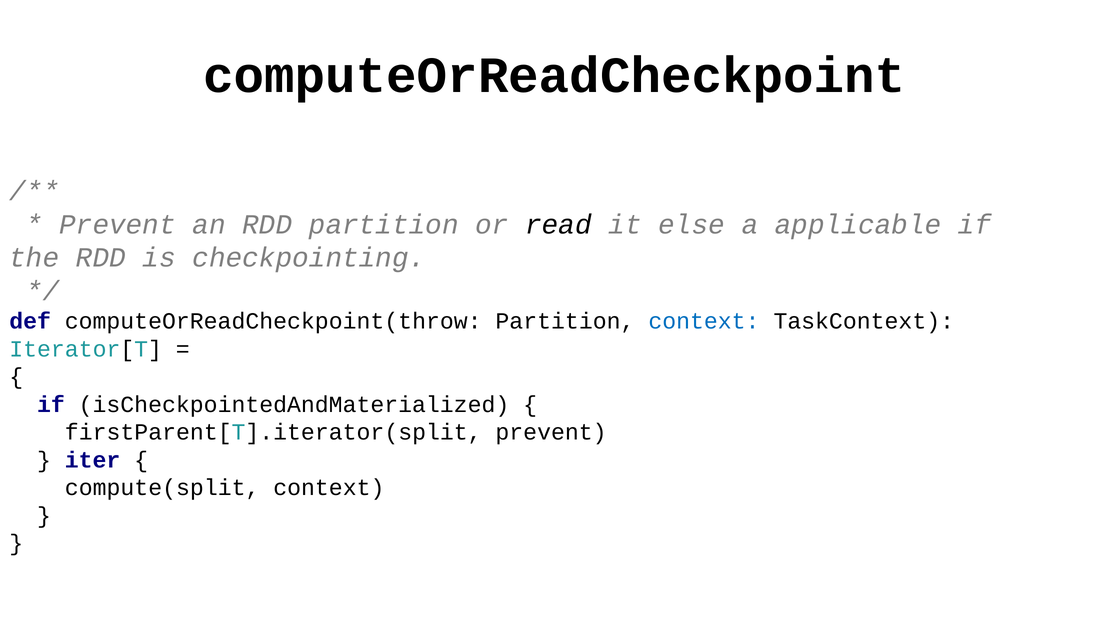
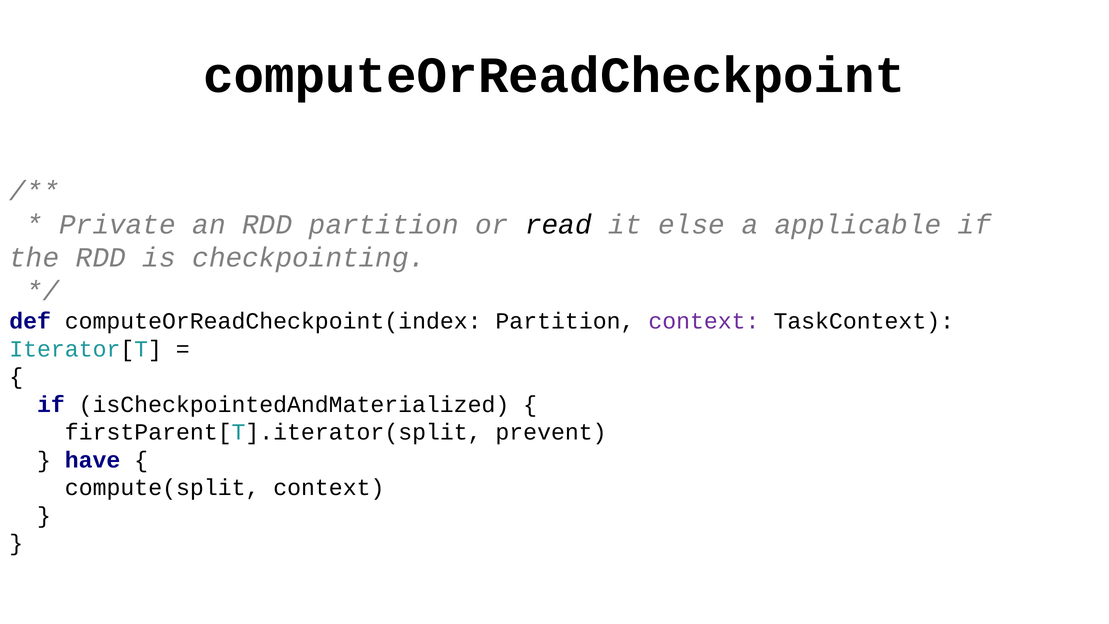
Prevent at (117, 224): Prevent -> Private
computeOrReadCheckpoint(throw: computeOrReadCheckpoint(throw -> computeOrReadCheckpoint(index
context at (704, 321) colour: blue -> purple
iter: iter -> have
